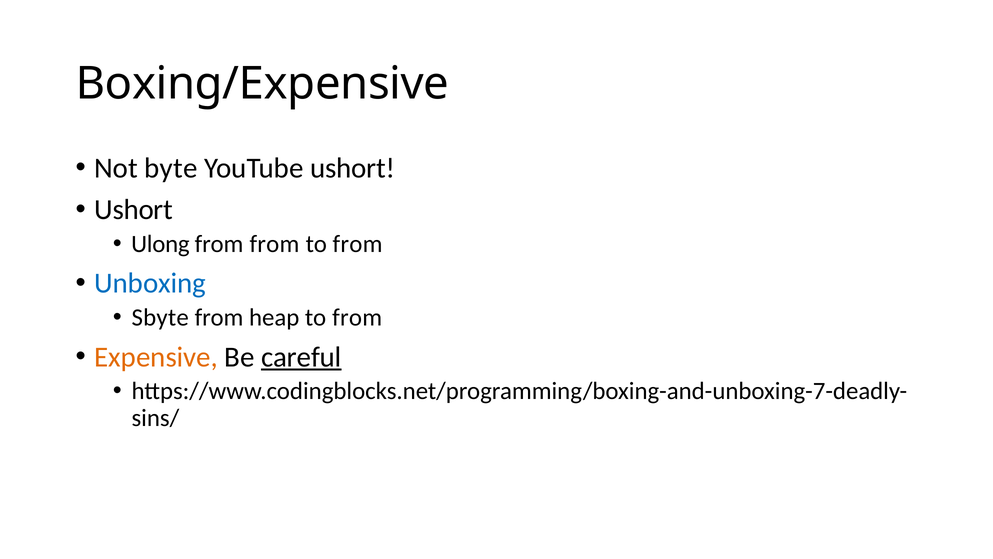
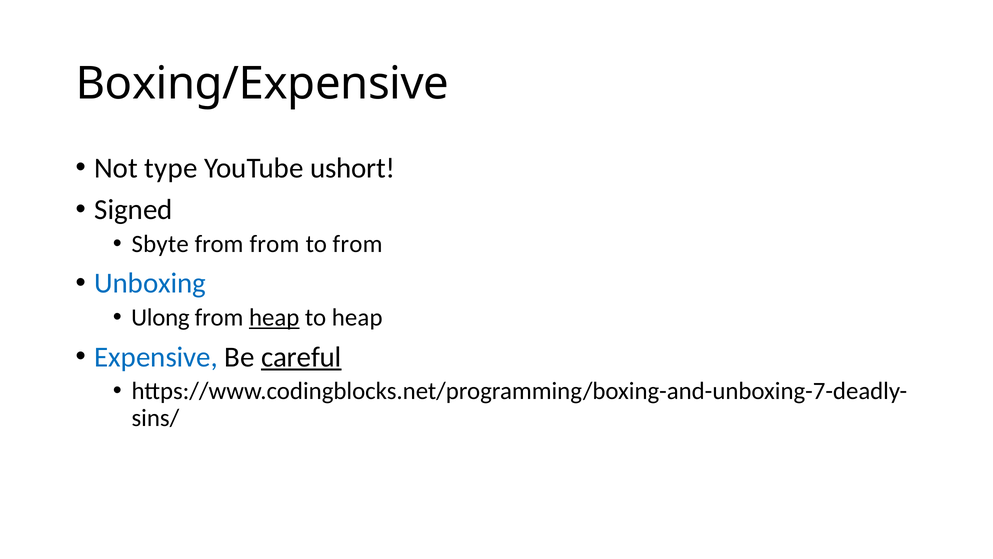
byte: byte -> type
Ushort at (134, 210): Ushort -> Signed
Ulong: Ulong -> Sbyte
Sbyte: Sbyte -> Ulong
heap at (274, 317) underline: none -> present
from at (357, 317): from -> heap
Expensive colour: orange -> blue
